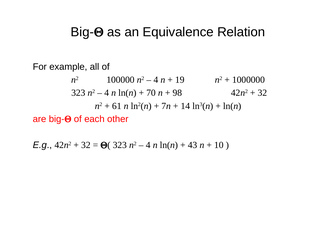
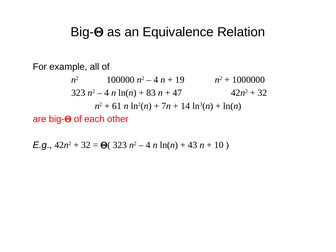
70: 70 -> 83
98: 98 -> 47
